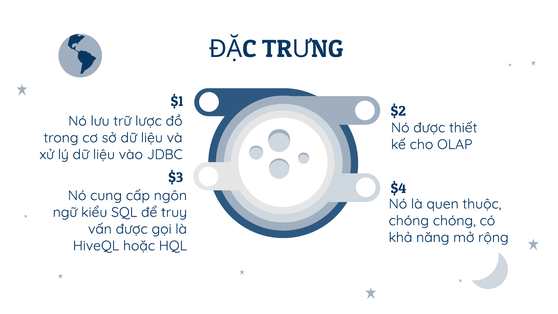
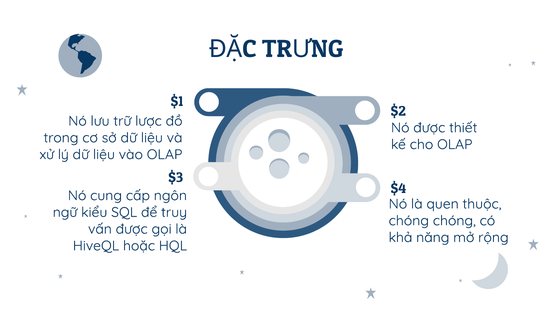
vào JDBC: JDBC -> OLAP
